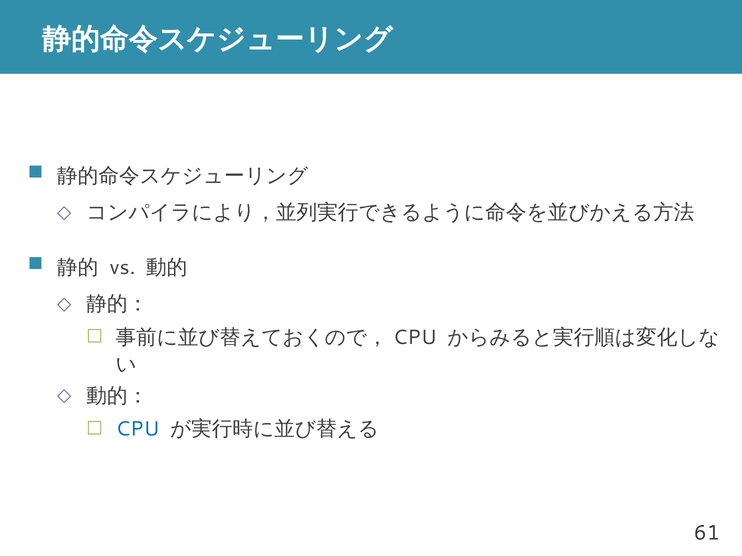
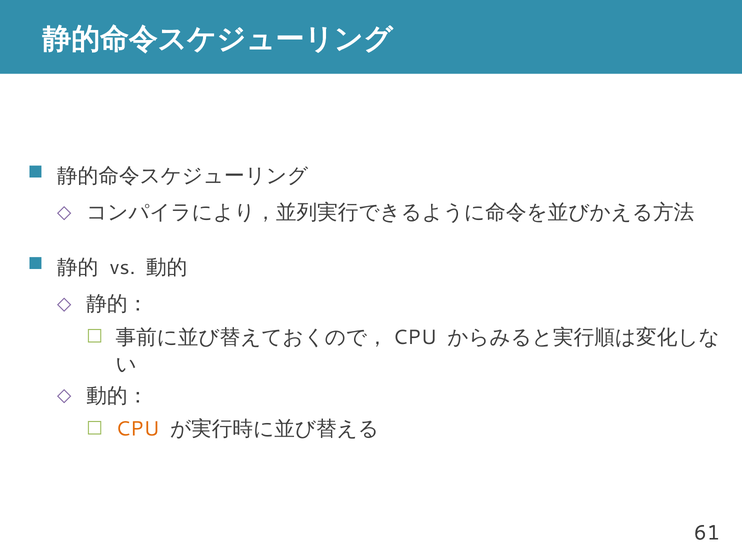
CPU colour: blue -> orange
